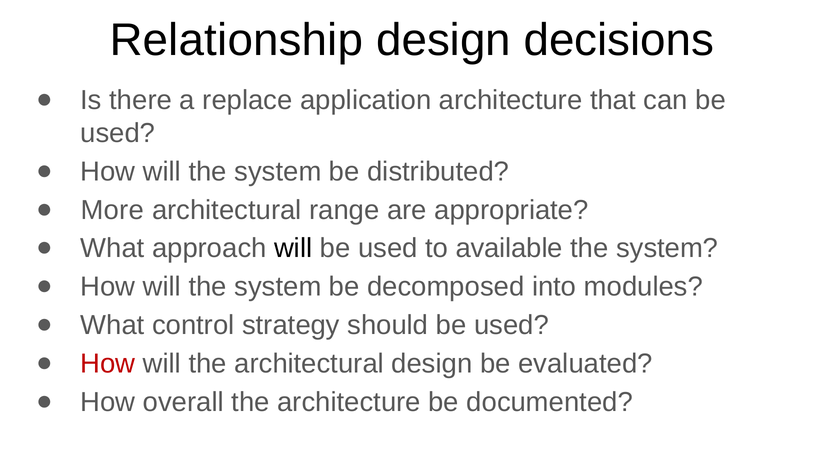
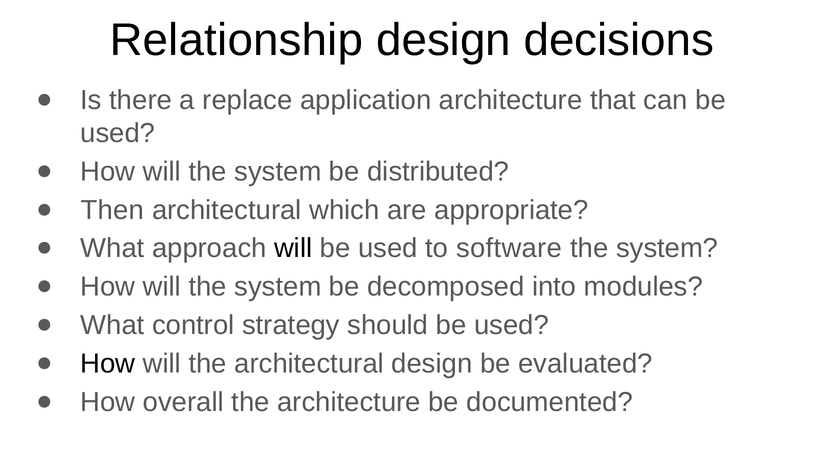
More: More -> Then
range: range -> which
available: available -> software
How at (108, 364) colour: red -> black
